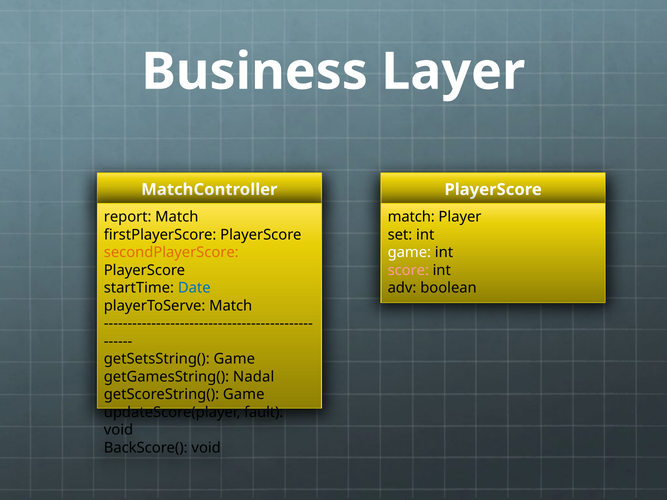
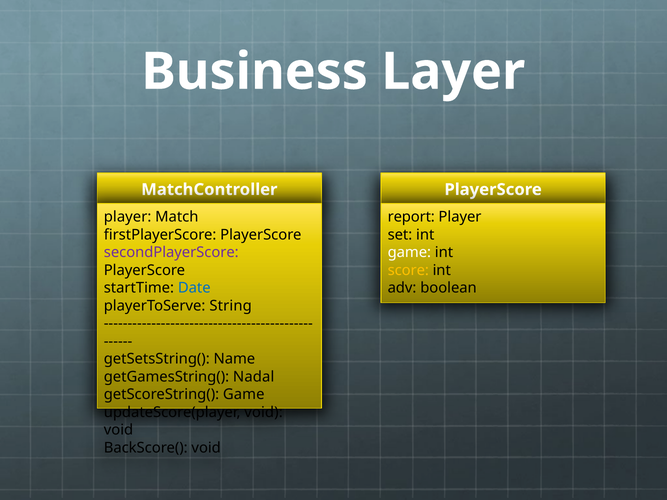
report at (128, 217): report -> player
match at (411, 217): match -> report
secondPlayerScore colour: orange -> purple
score colour: pink -> yellow
playerToServe Match: Match -> String
getSetsString( Game: Game -> Name
updateScore(player fault: fault -> void
